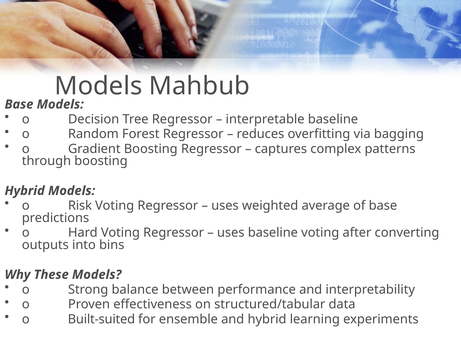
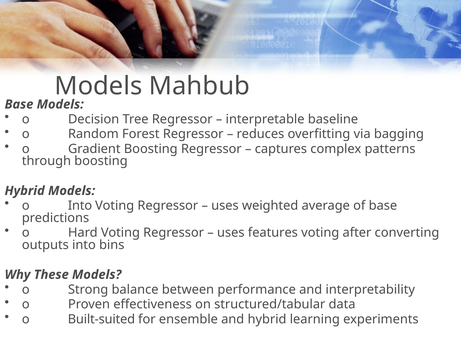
o Risk: Risk -> Into
uses baseline: baseline -> features
